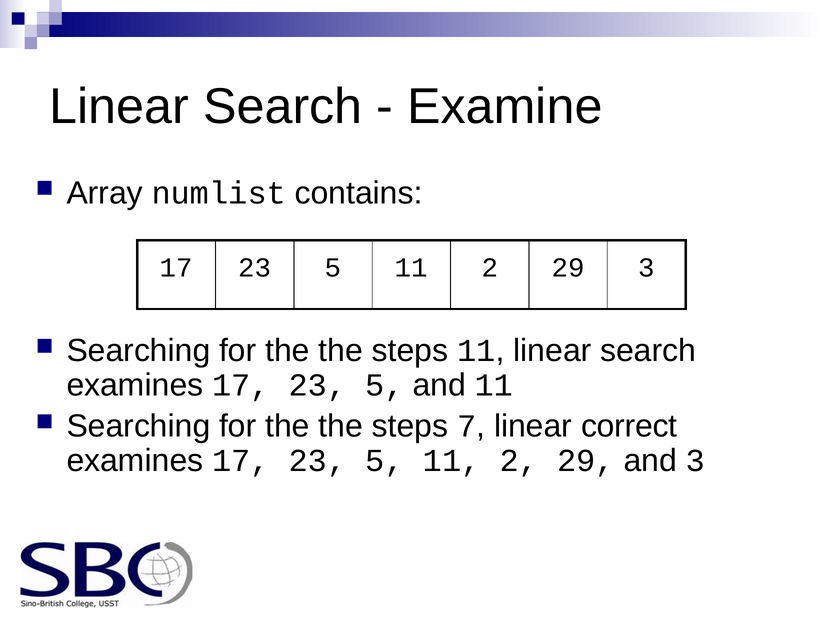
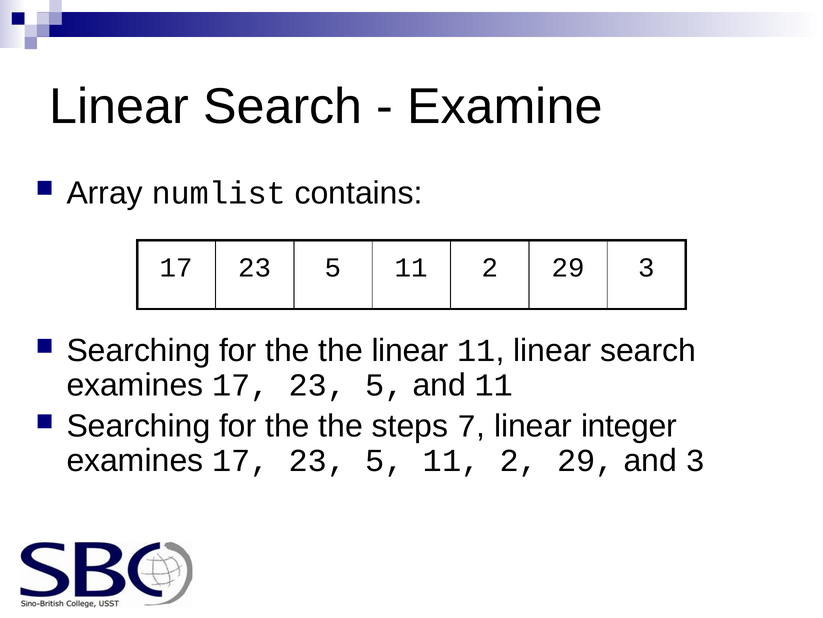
steps at (410, 350): steps -> linear
correct: correct -> integer
